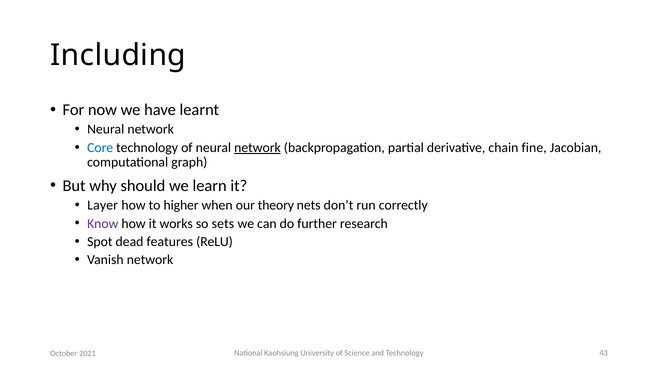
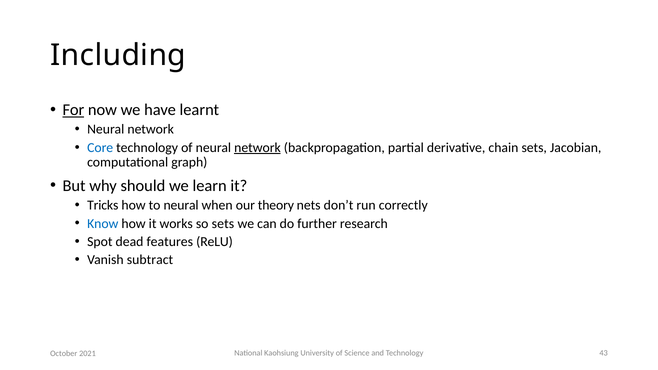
For underline: none -> present
chain fine: fine -> sets
Layer: Layer -> Tricks
to higher: higher -> neural
Know colour: purple -> blue
Vanish network: network -> subtract
